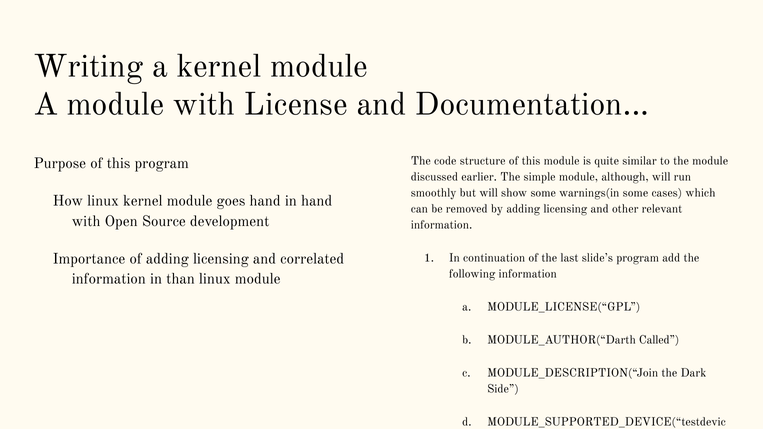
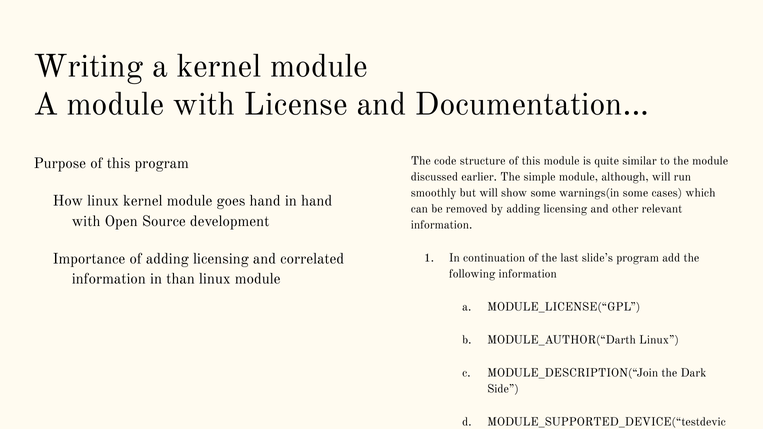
MODULE_AUTHOR(“Darth Called: Called -> Linux
